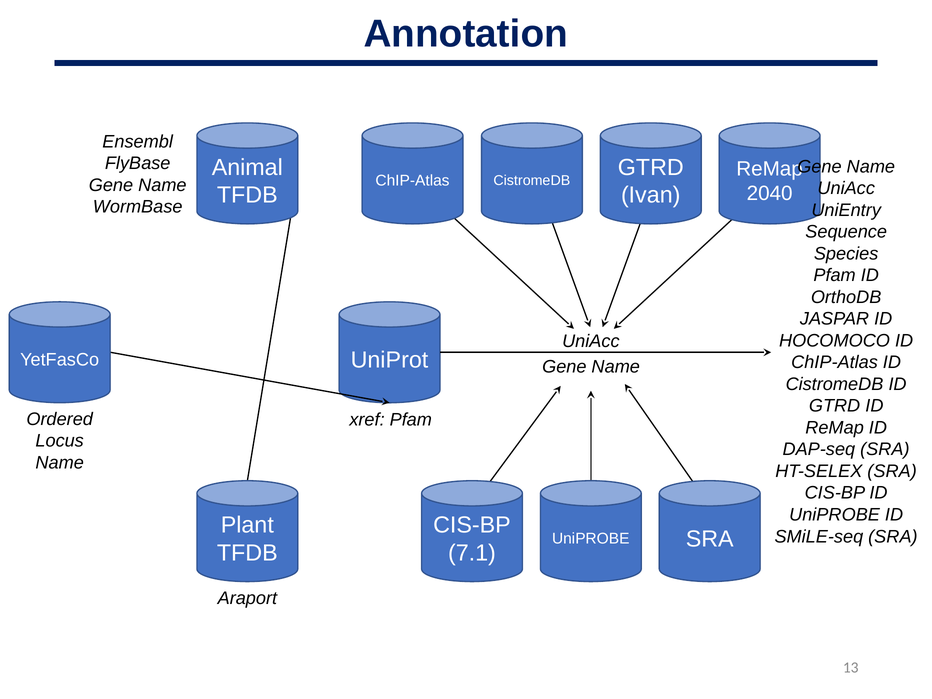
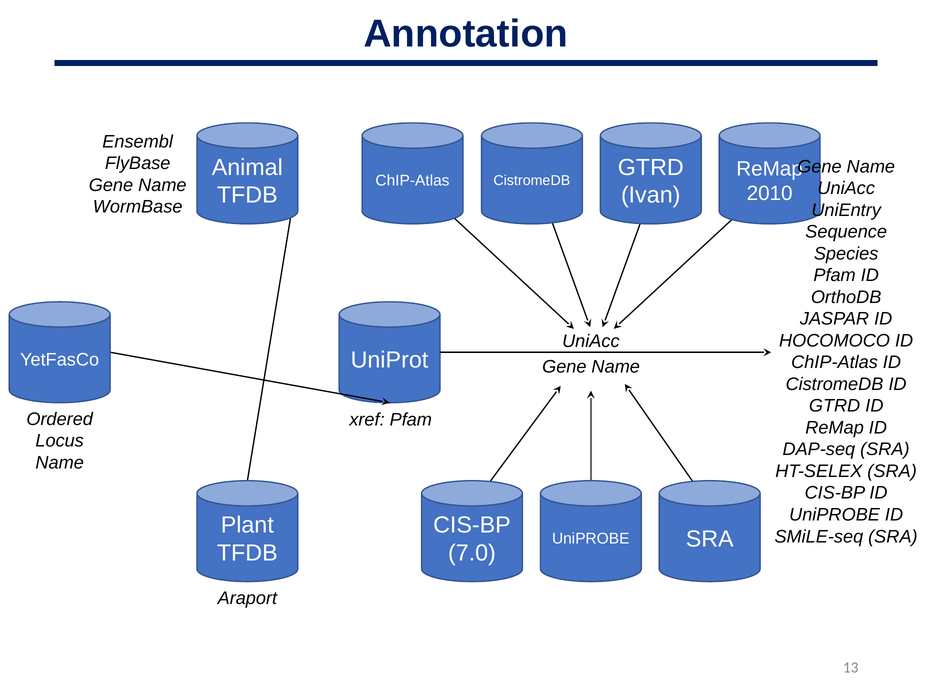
2040: 2040 -> 2010
7.1: 7.1 -> 7.0
